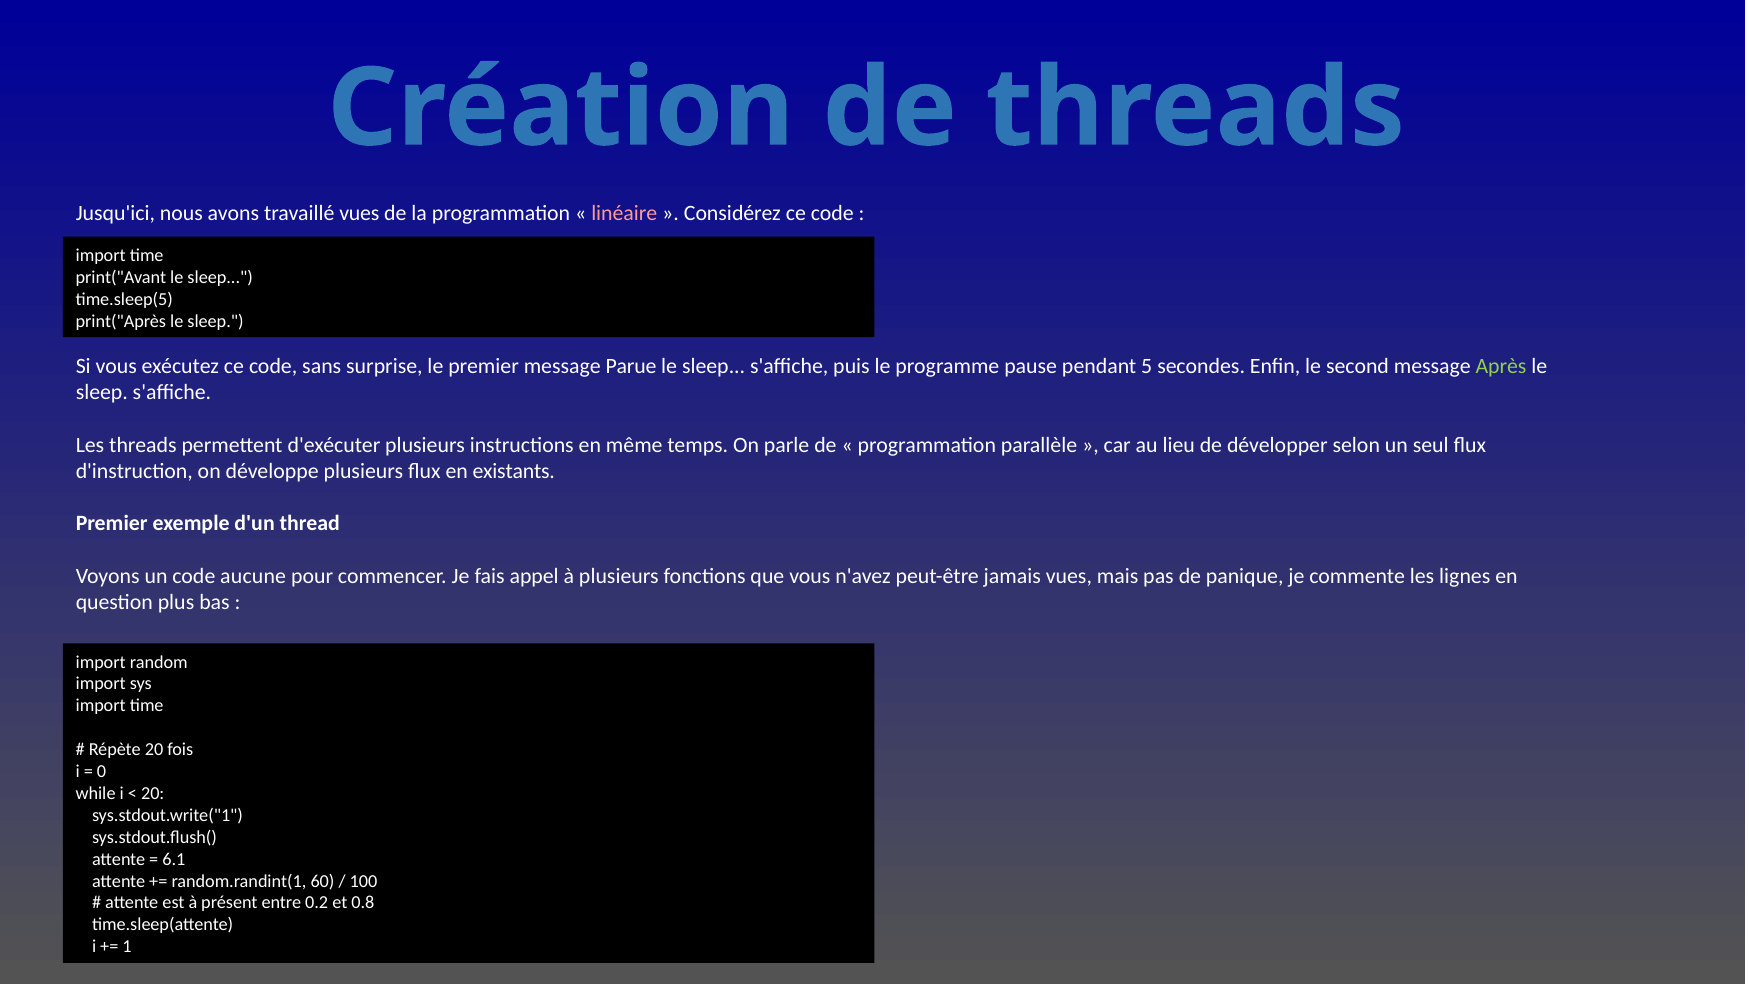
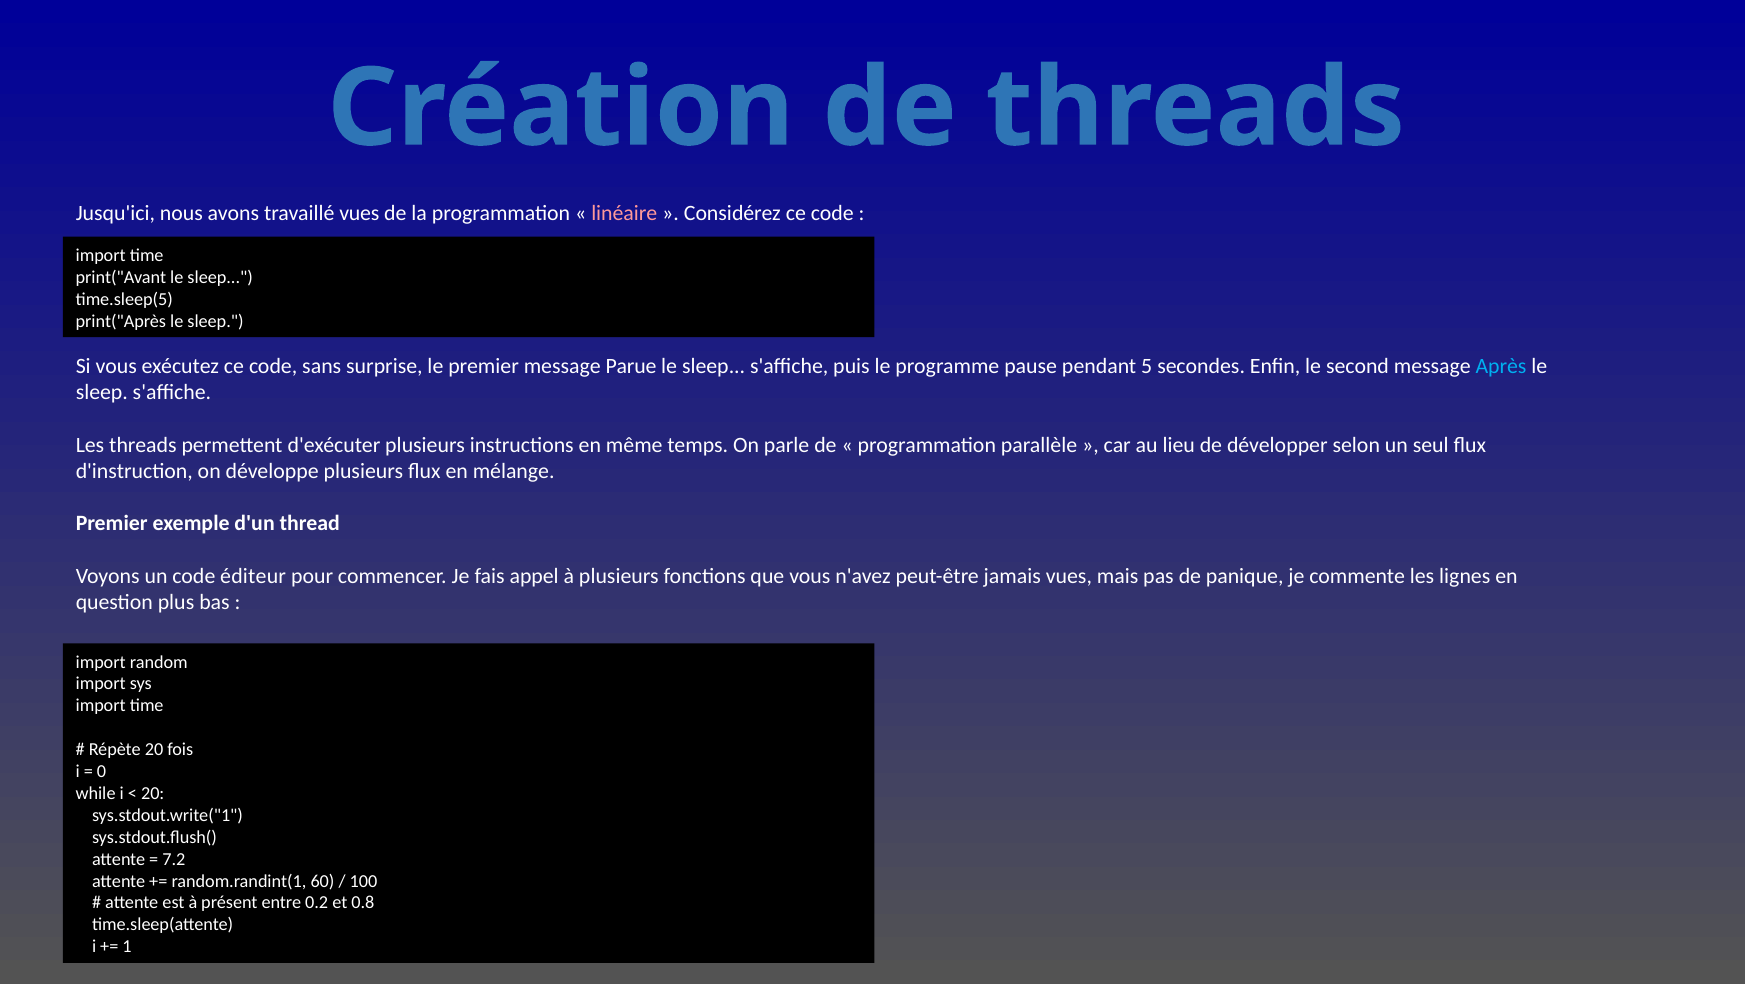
Après colour: light green -> light blue
existants: existants -> mélange
aucune: aucune -> éditeur
6.1: 6.1 -> 7.2
